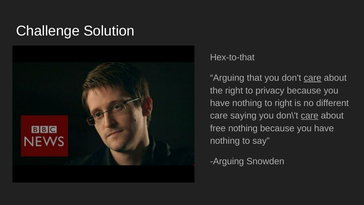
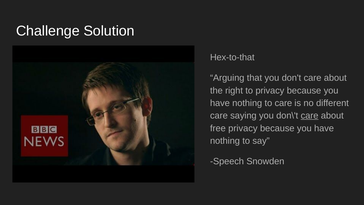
care at (313, 78) underline: present -> none
to right: right -> care
free nothing: nothing -> privacy
Arguing at (227, 161): Arguing -> Speech
